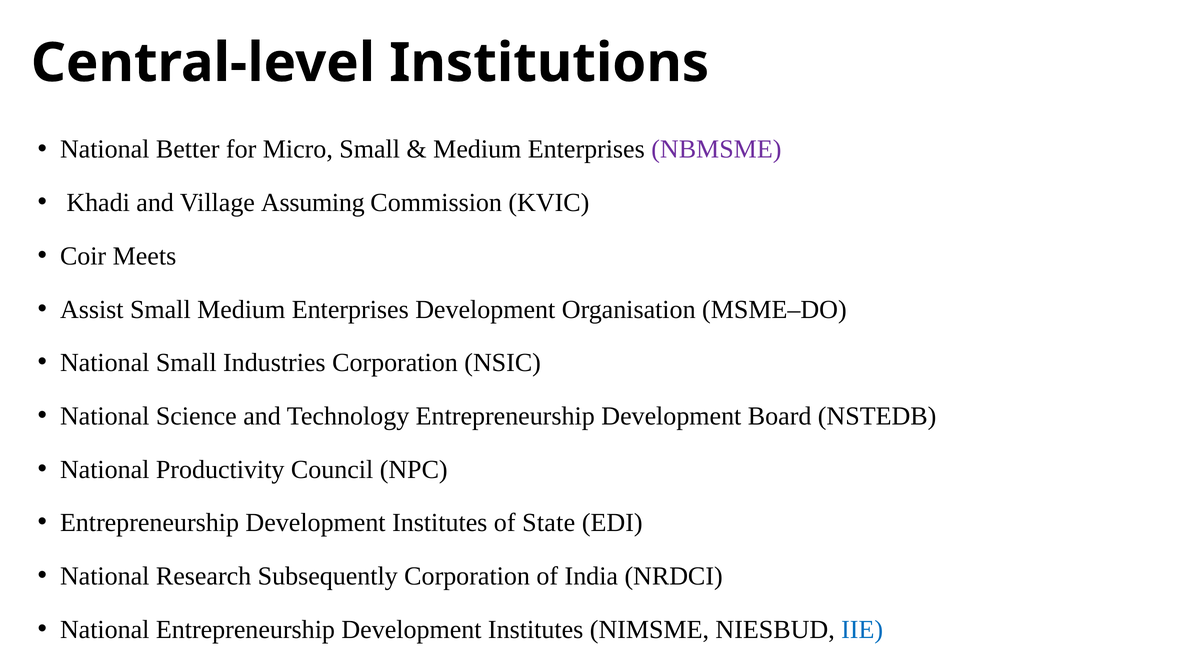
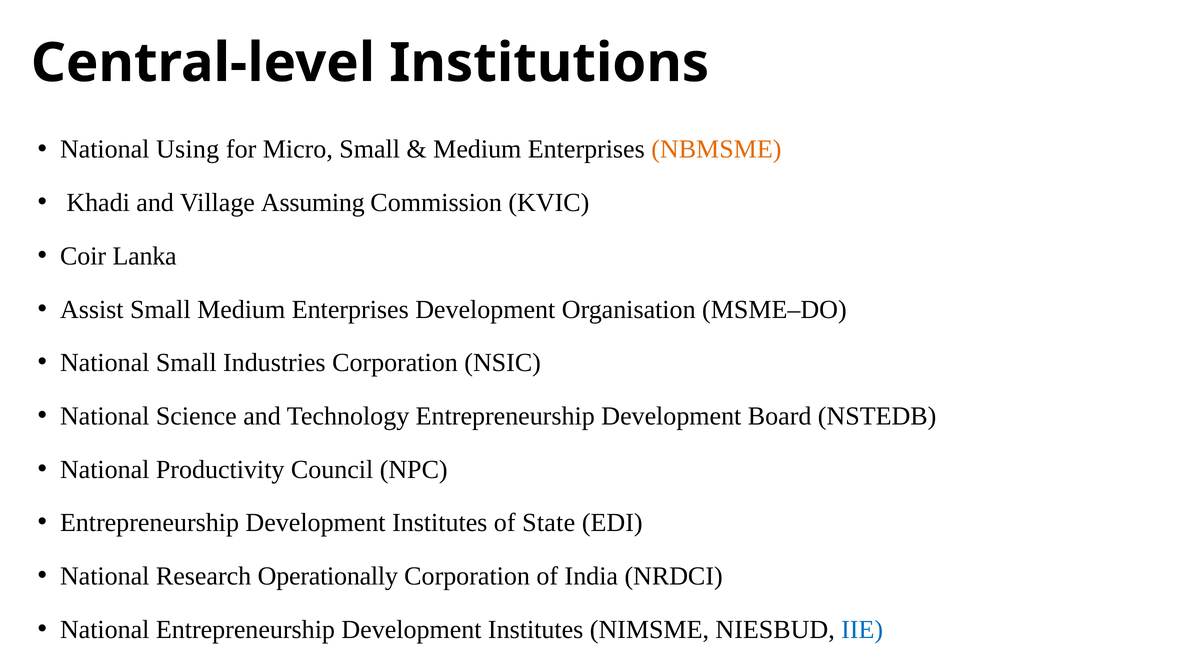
Better: Better -> Using
NBMSME colour: purple -> orange
Meets: Meets -> Lanka
Subsequently: Subsequently -> Operationally
